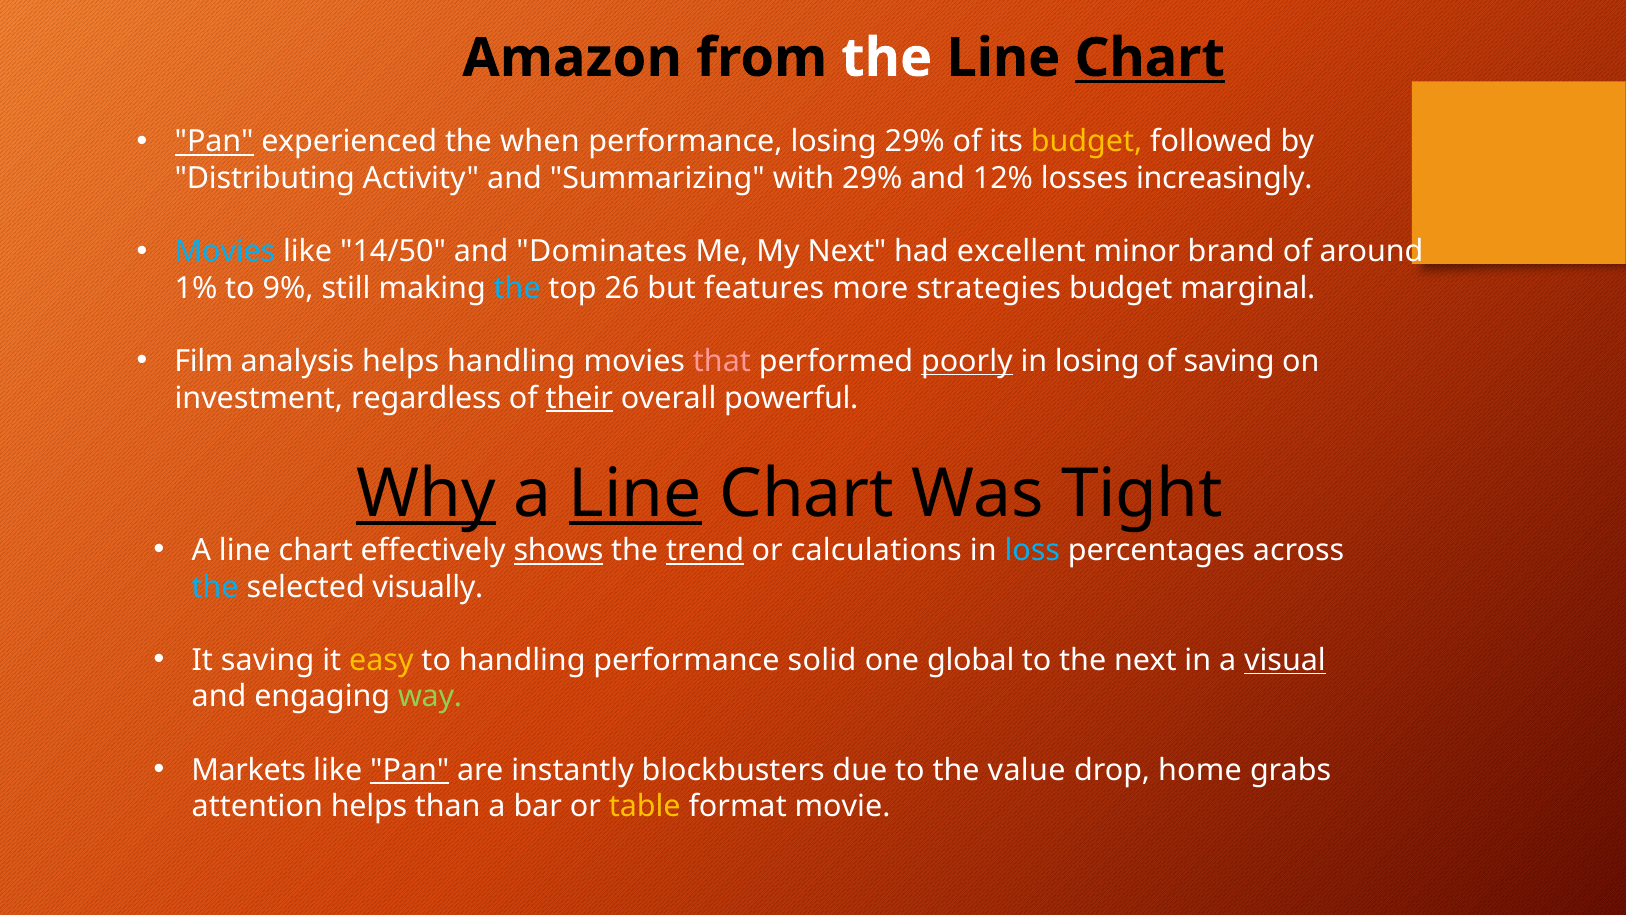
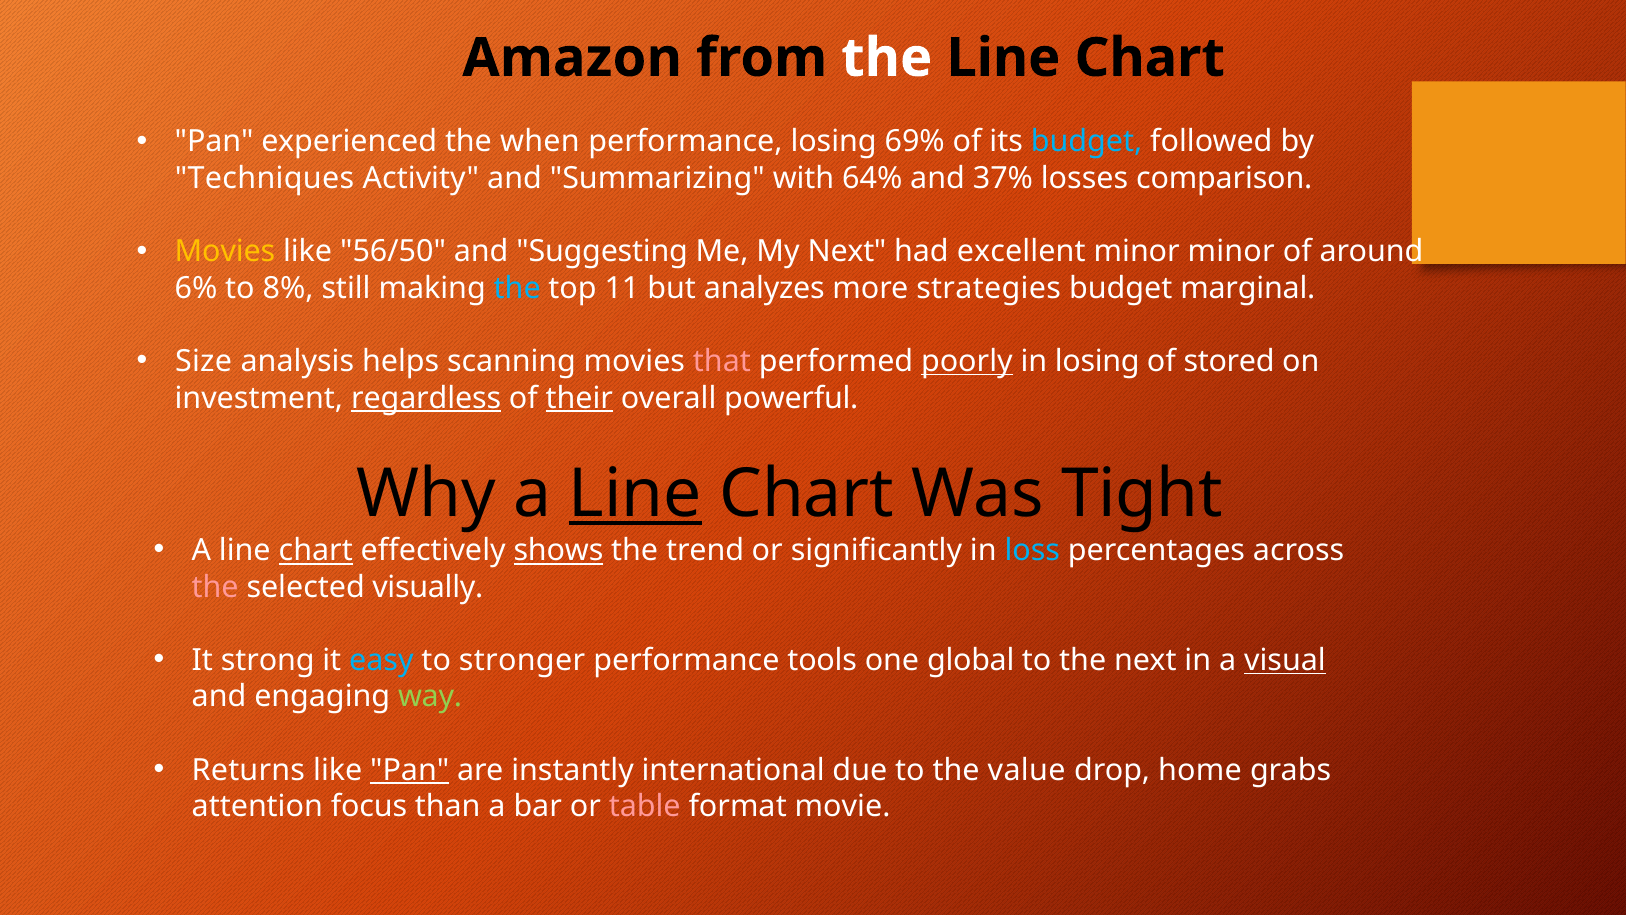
Chart at (1150, 58) underline: present -> none
Pan at (214, 142) underline: present -> none
losing 29%: 29% -> 69%
budget at (1087, 142) colour: yellow -> light blue
Distributing: Distributing -> Techniques
with 29%: 29% -> 64%
12%: 12% -> 37%
increasingly: increasingly -> comparison
Movies at (225, 252) colour: light blue -> yellow
14/50: 14/50 -> 56/50
Dominates: Dominates -> Suggesting
minor brand: brand -> minor
1%: 1% -> 6%
9%: 9% -> 8%
26: 26 -> 11
features: features -> analyzes
Film: Film -> Size
helps handling: handling -> scanning
of saving: saving -> stored
regardless underline: none -> present
Why underline: present -> none
chart at (316, 550) underline: none -> present
trend underline: present -> none
calculations: calculations -> significantly
the at (215, 587) colour: light blue -> pink
It saving: saving -> strong
easy colour: yellow -> light blue
to handling: handling -> stronger
solid: solid -> tools
Markets: Markets -> Returns
blockbusters: blockbusters -> international
attention helps: helps -> focus
table colour: yellow -> pink
